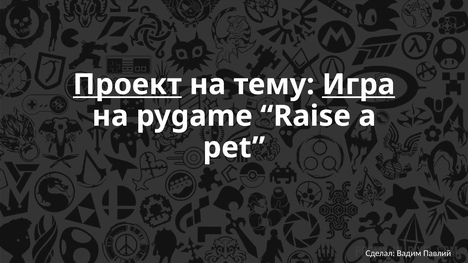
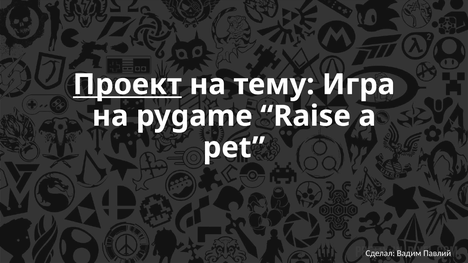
Игра underline: present -> none
